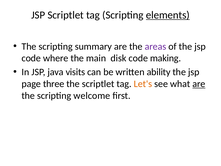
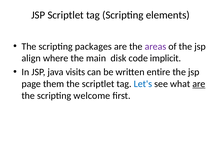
elements underline: present -> none
summary: summary -> packages
code at (31, 58): code -> align
making: making -> implicit
ability: ability -> entire
three: three -> them
Let's colour: orange -> blue
